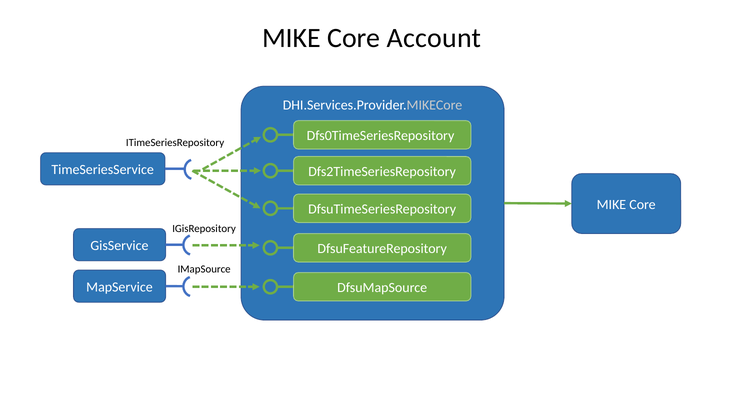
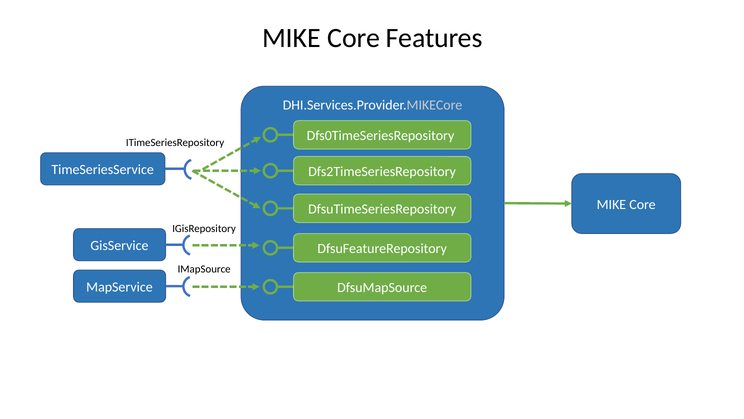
Account: Account -> Features
